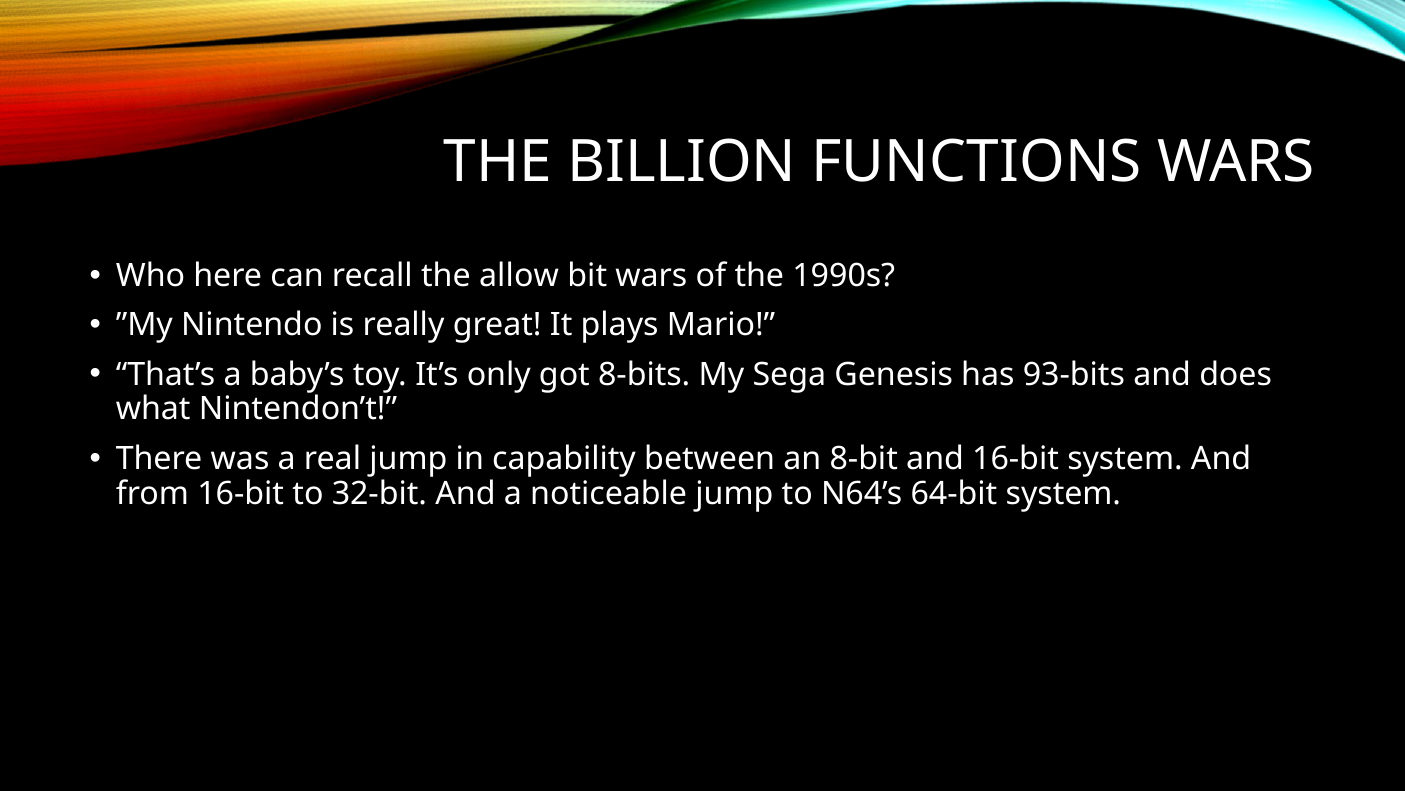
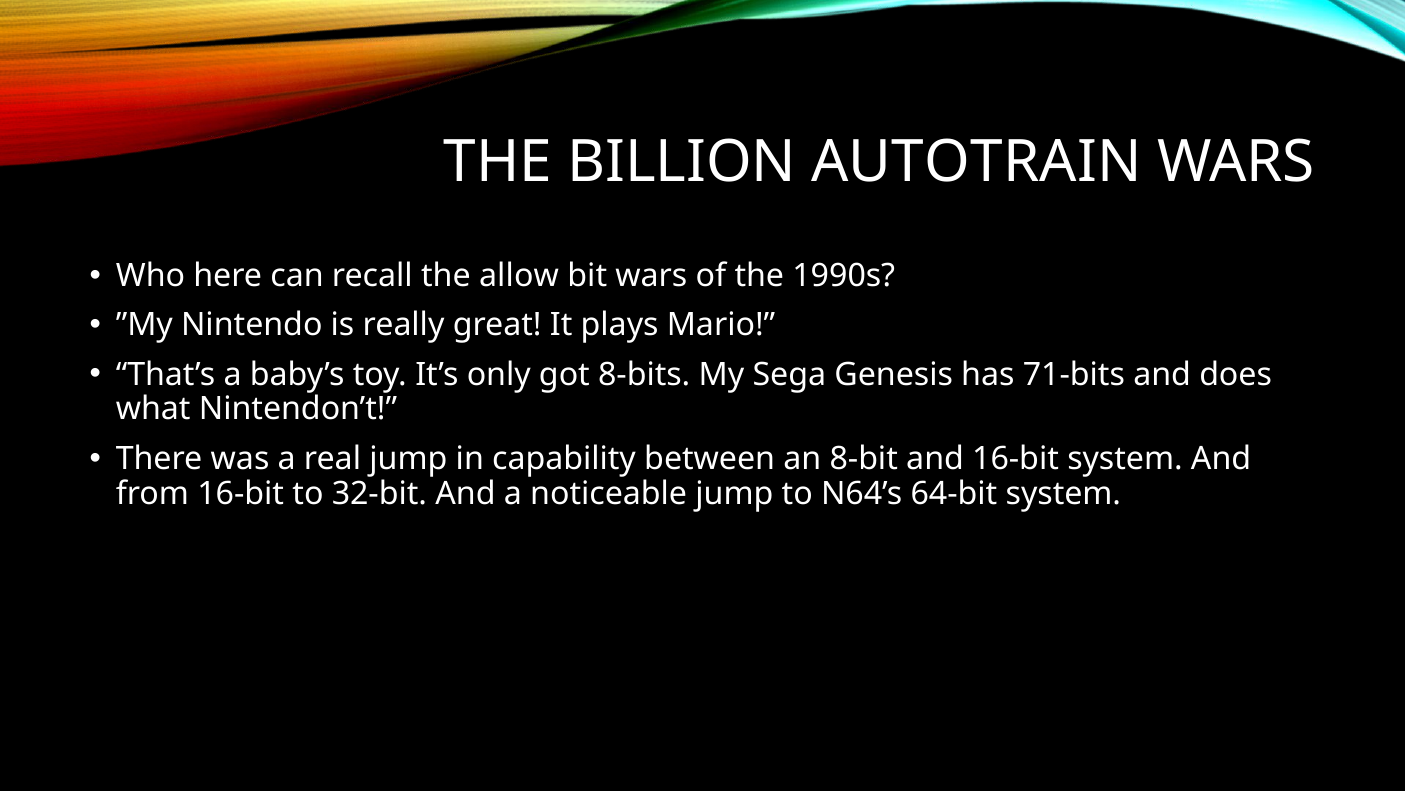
FUNCTIONS: FUNCTIONS -> AUTOTRAIN
93-bits: 93-bits -> 71-bits
